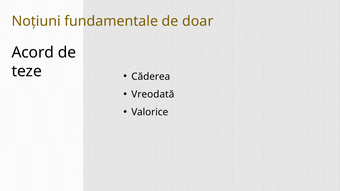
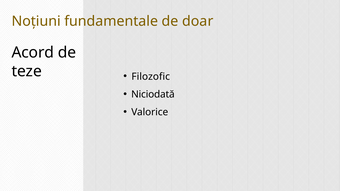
Căderea: Căderea -> Filozofic
Vreodată: Vreodată -> Niciodată
